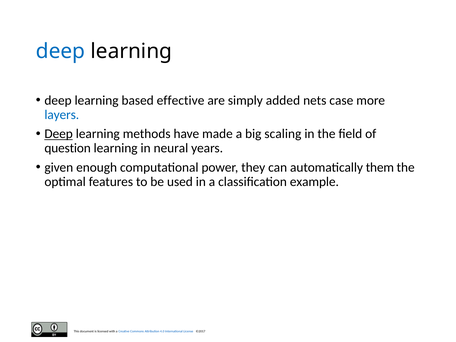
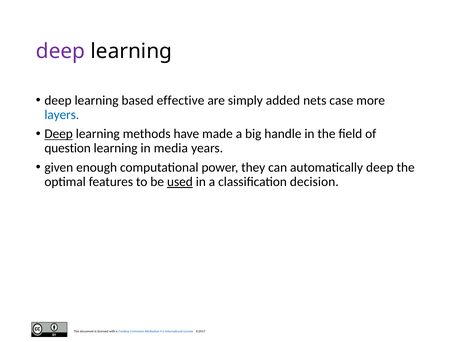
deep at (61, 51) colour: blue -> purple
scaling: scaling -> handle
neural: neural -> media
automatically them: them -> deep
used underline: none -> present
example: example -> decision
